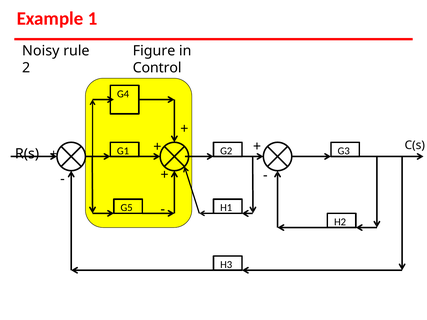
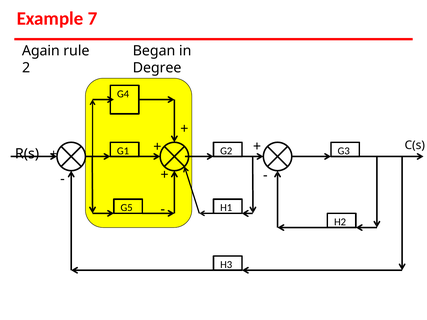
1: 1 -> 7
Noisy: Noisy -> Again
Figure: Figure -> Began
Control: Control -> Degree
